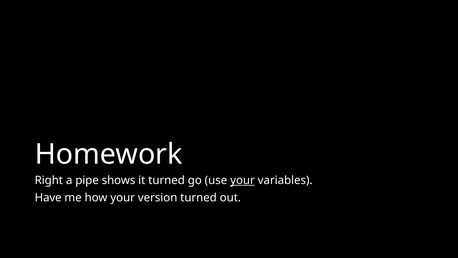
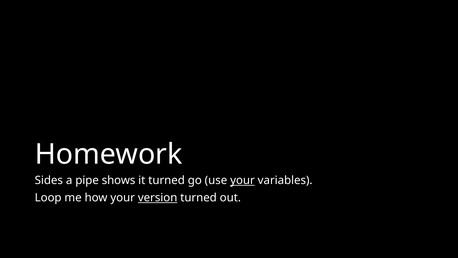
Right: Right -> Sides
Have: Have -> Loop
version underline: none -> present
